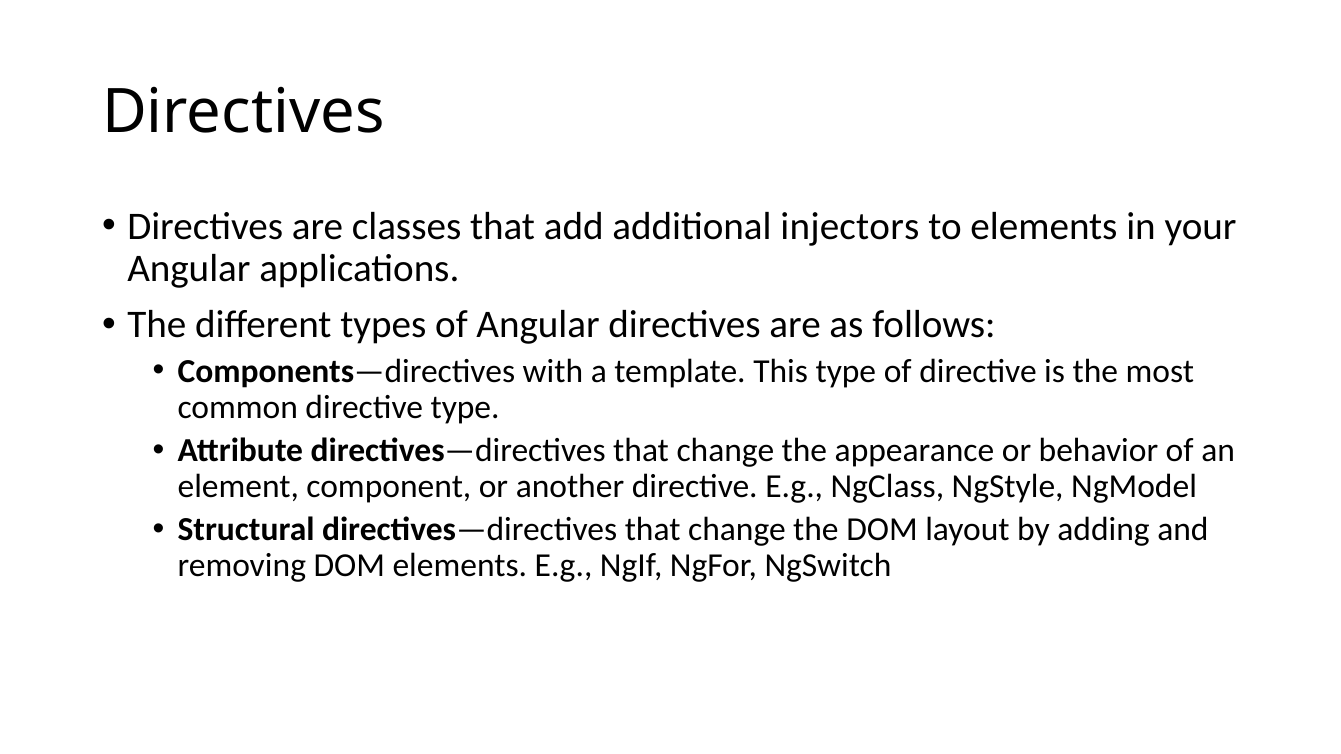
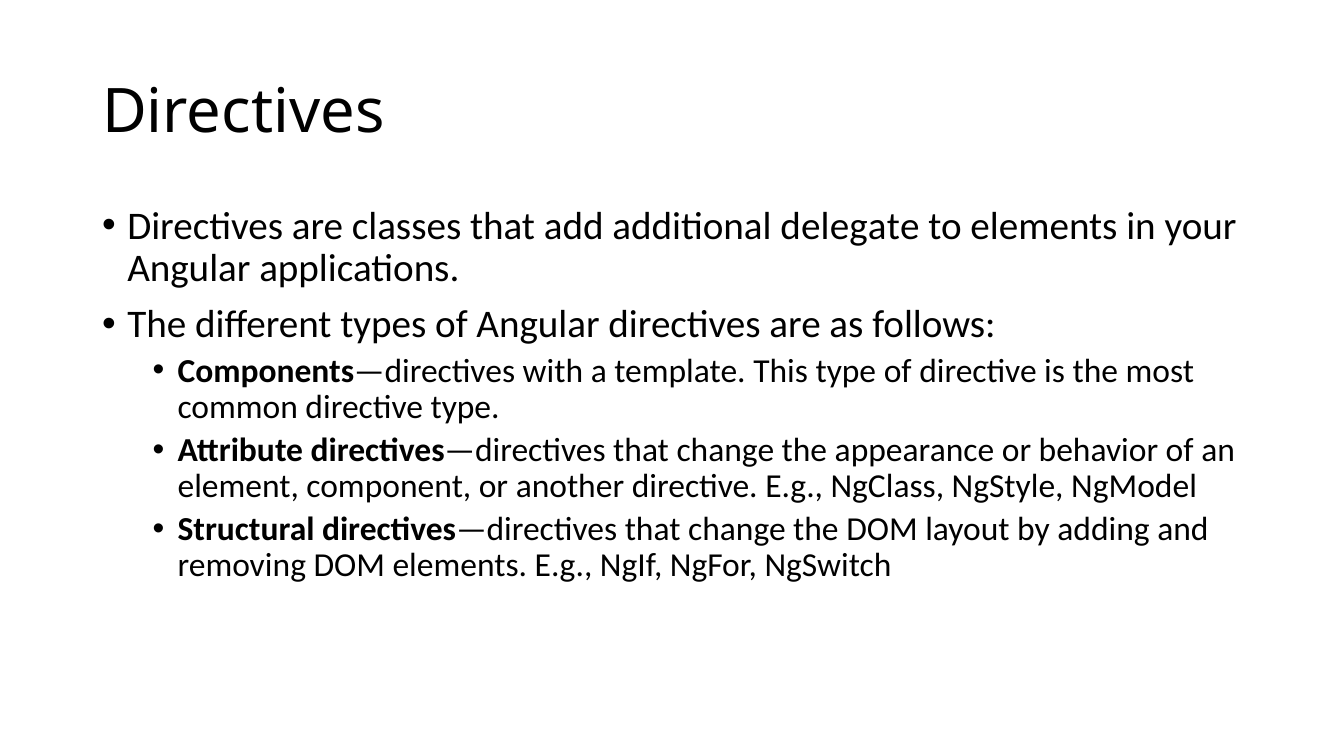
injectors: injectors -> delegate
